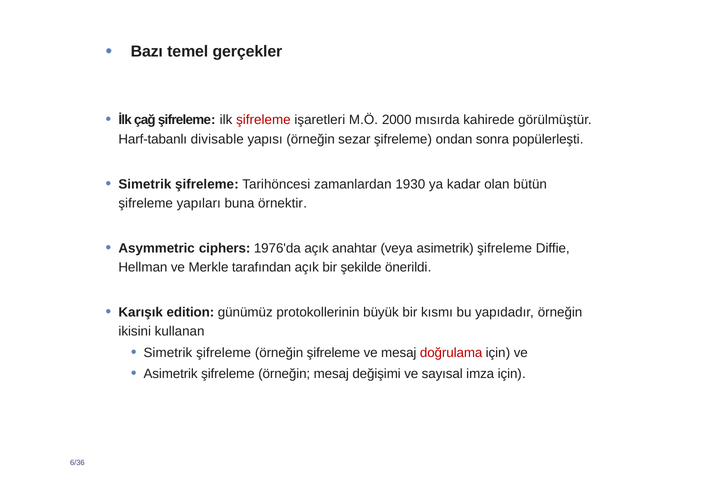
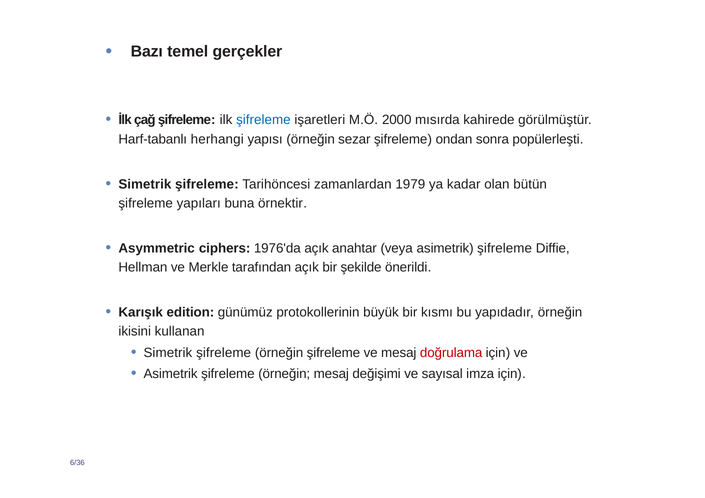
şifreleme at (263, 120) colour: red -> blue
divisable: divisable -> herhangi
1930: 1930 -> 1979
